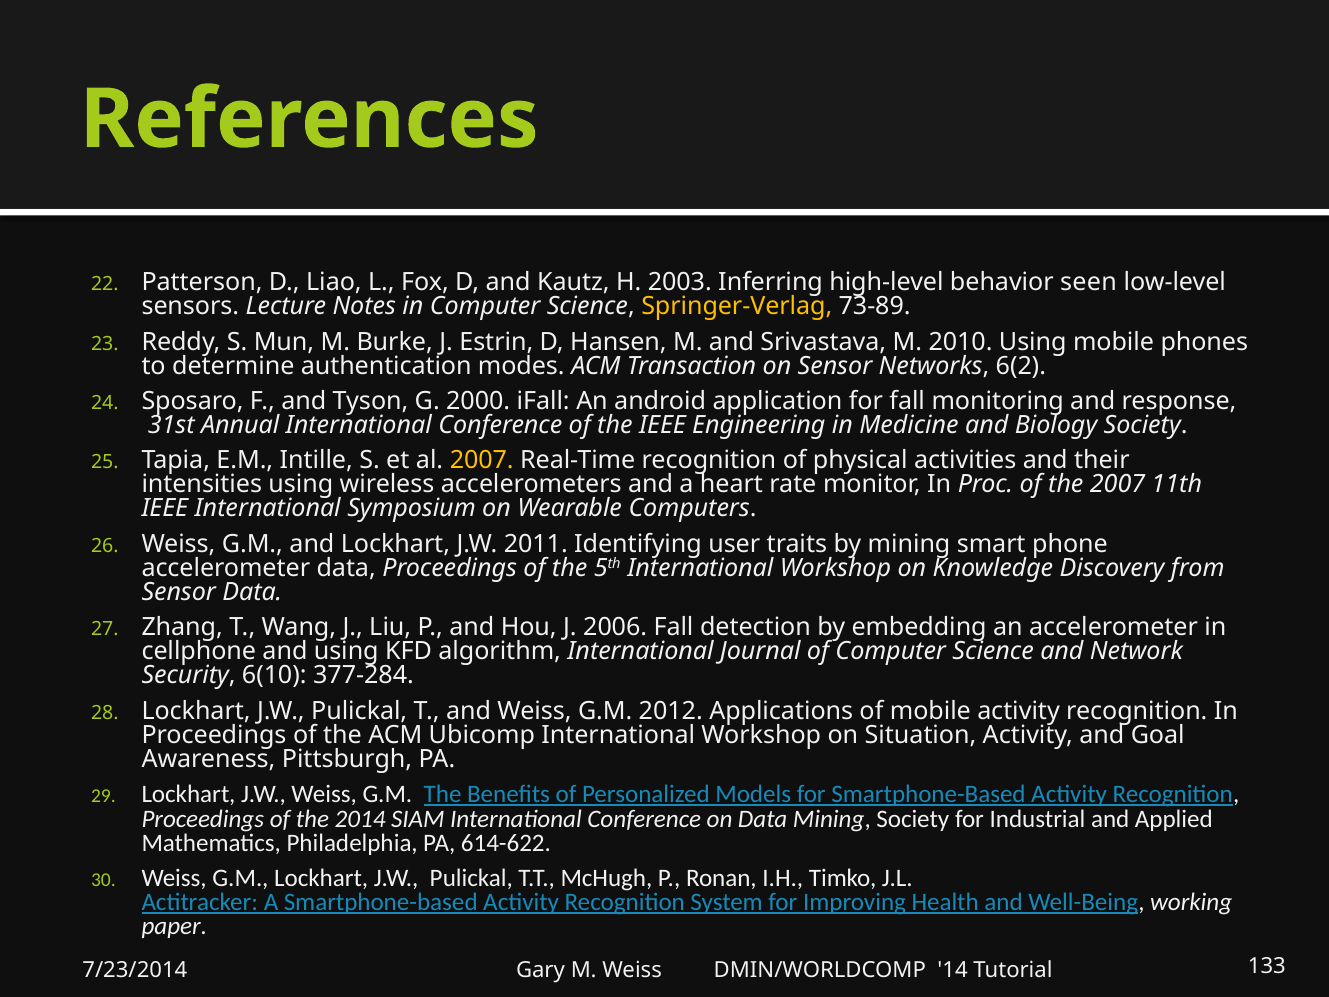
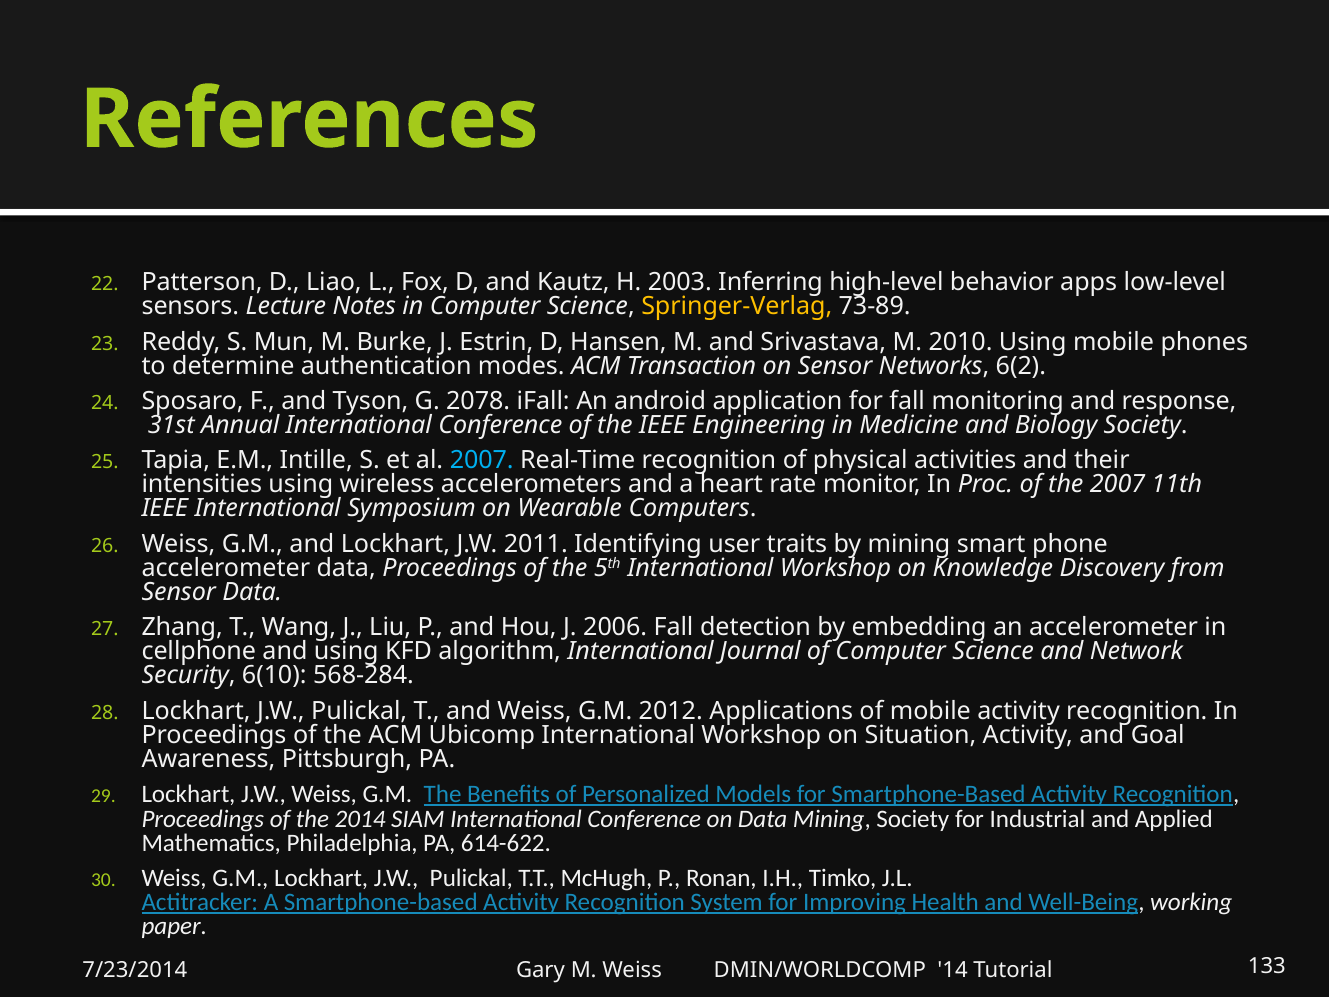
seen: seen -> apps
2000: 2000 -> 2078
2007 at (482, 460) colour: yellow -> light blue
377-284: 377-284 -> 568-284
